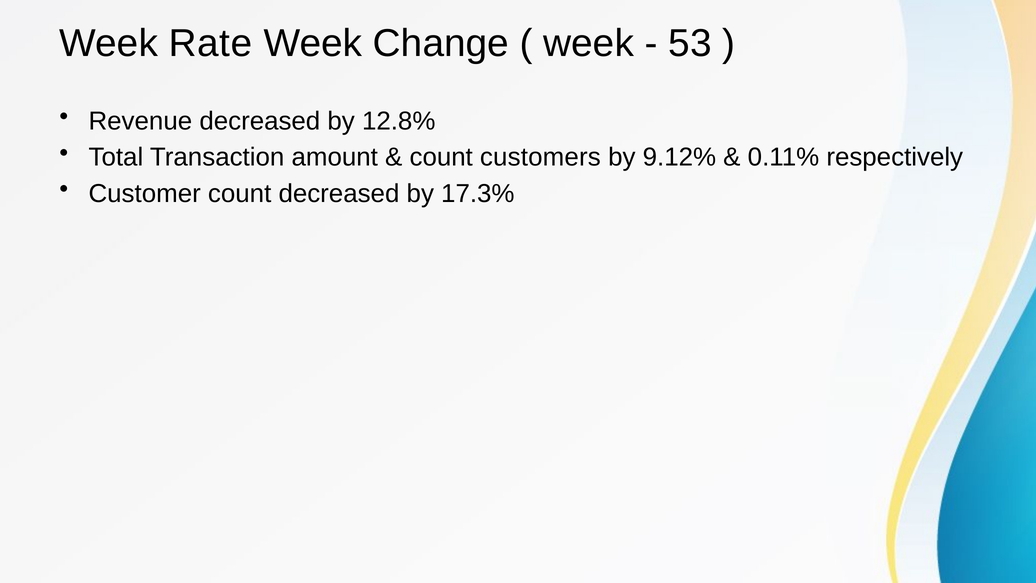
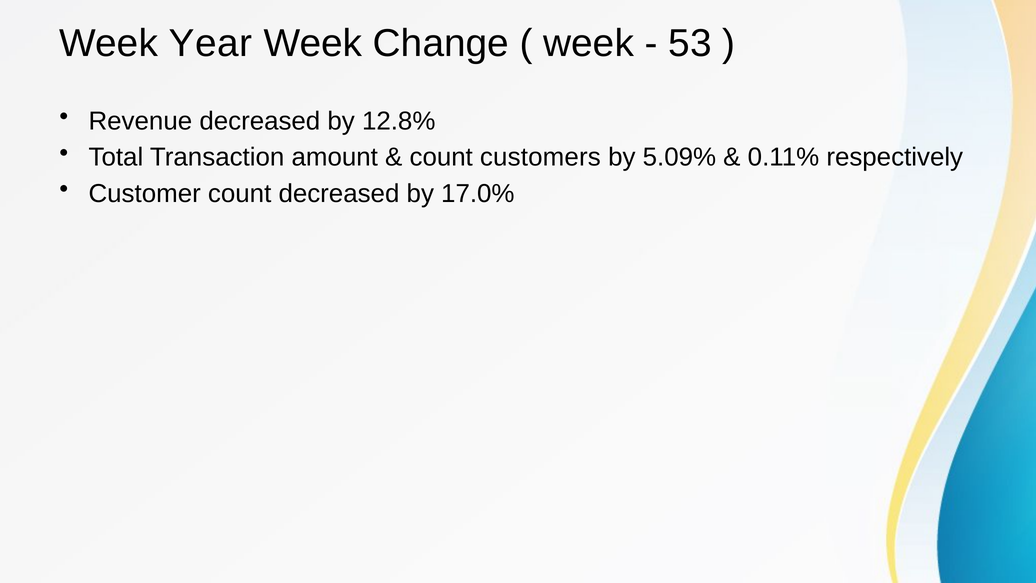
Rate: Rate -> Year
9.12%: 9.12% -> 5.09%
17.3%: 17.3% -> 17.0%
